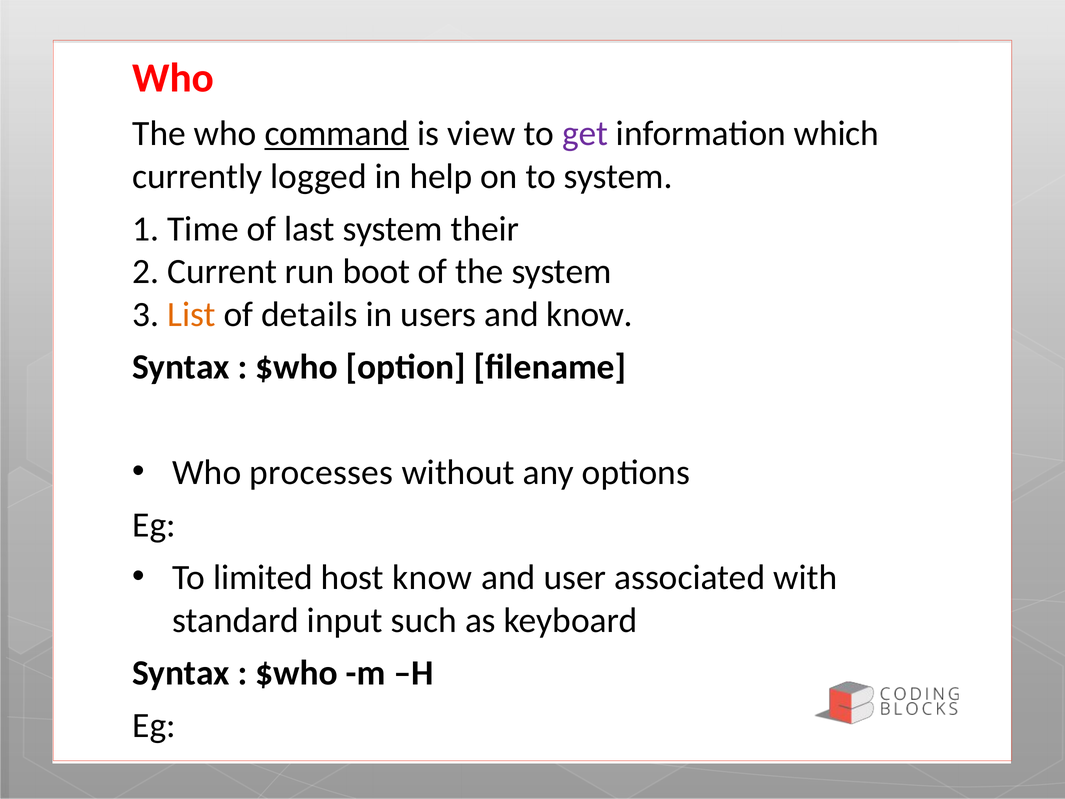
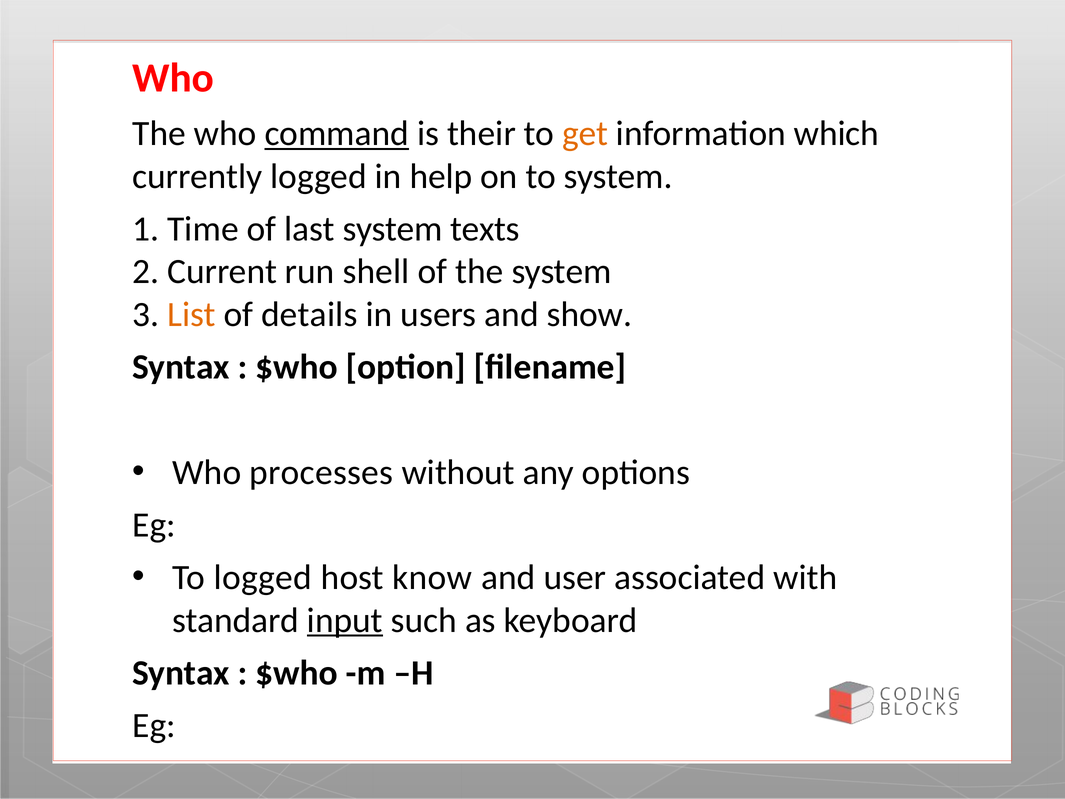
view: view -> their
get colour: purple -> orange
their: their -> texts
boot: boot -> shell
and know: know -> show
To limited: limited -> logged
input underline: none -> present
